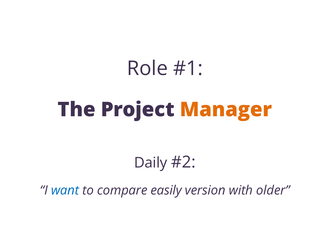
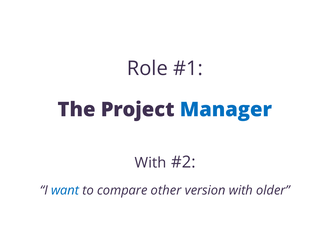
Manager colour: orange -> blue
Daily at (151, 162): Daily -> With
easily: easily -> other
